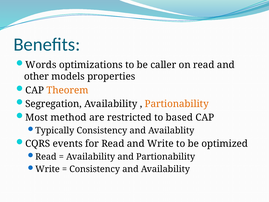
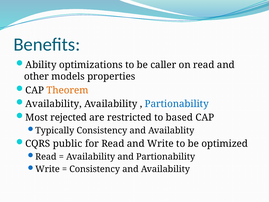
Words: Words -> Ability
Segregation at (54, 104): Segregation -> Availability
Partionability at (177, 104) colour: orange -> blue
method: method -> rejected
events: events -> public
